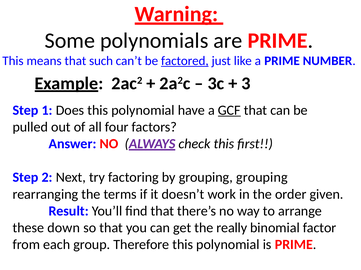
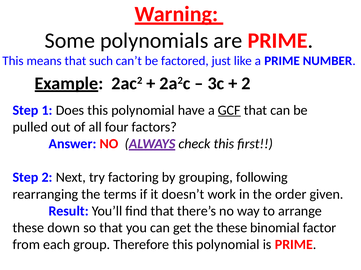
factored underline: present -> none
3 at (246, 84): 3 -> 2
grouping grouping: grouping -> following
the really: really -> these
